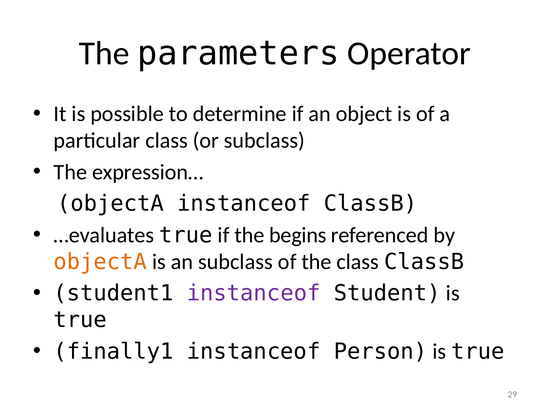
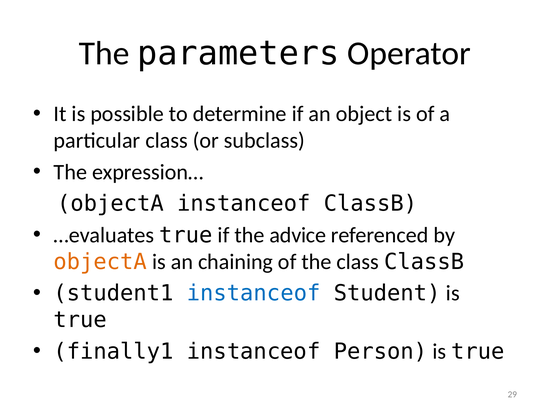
begins: begins -> advice
an subclass: subclass -> chaining
instanceof at (254, 293) colour: purple -> blue
